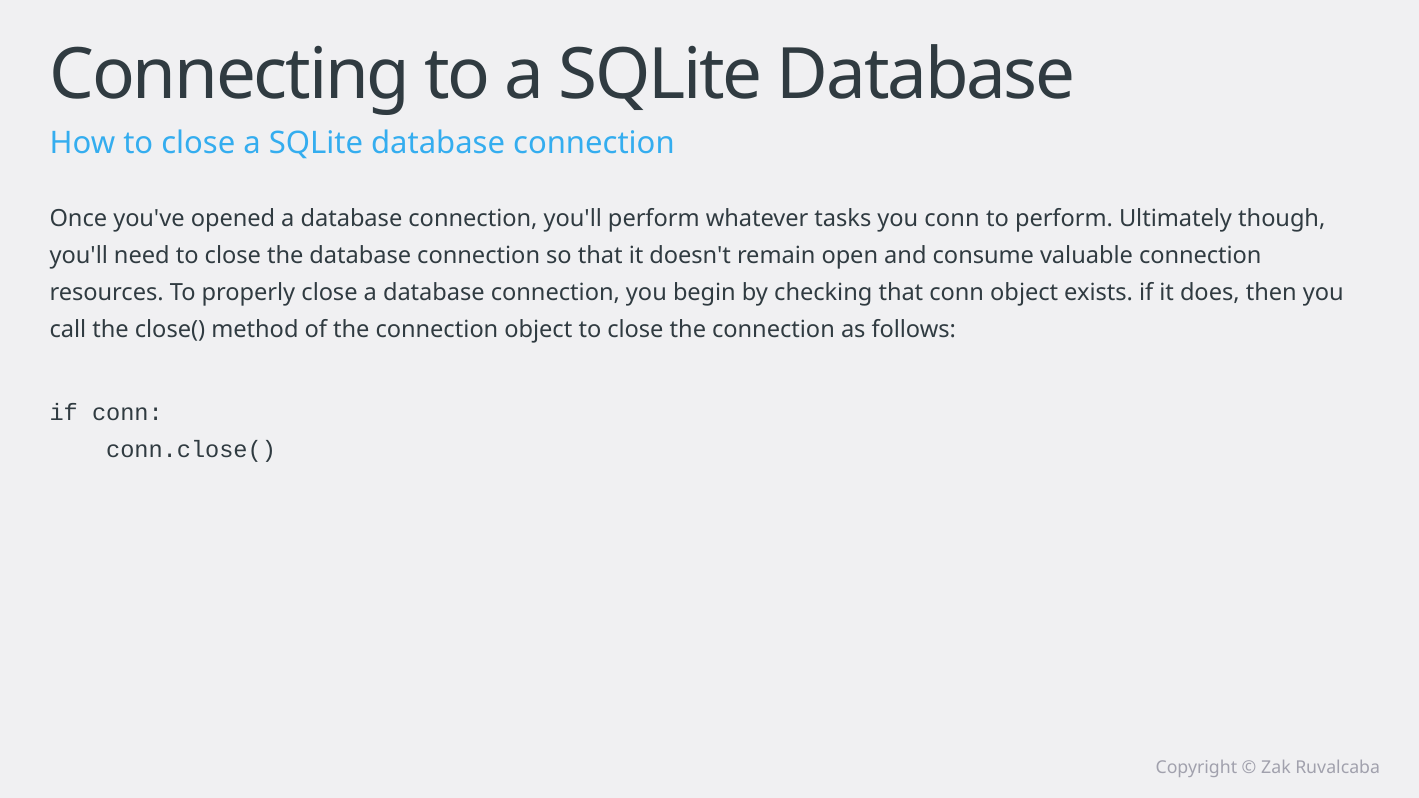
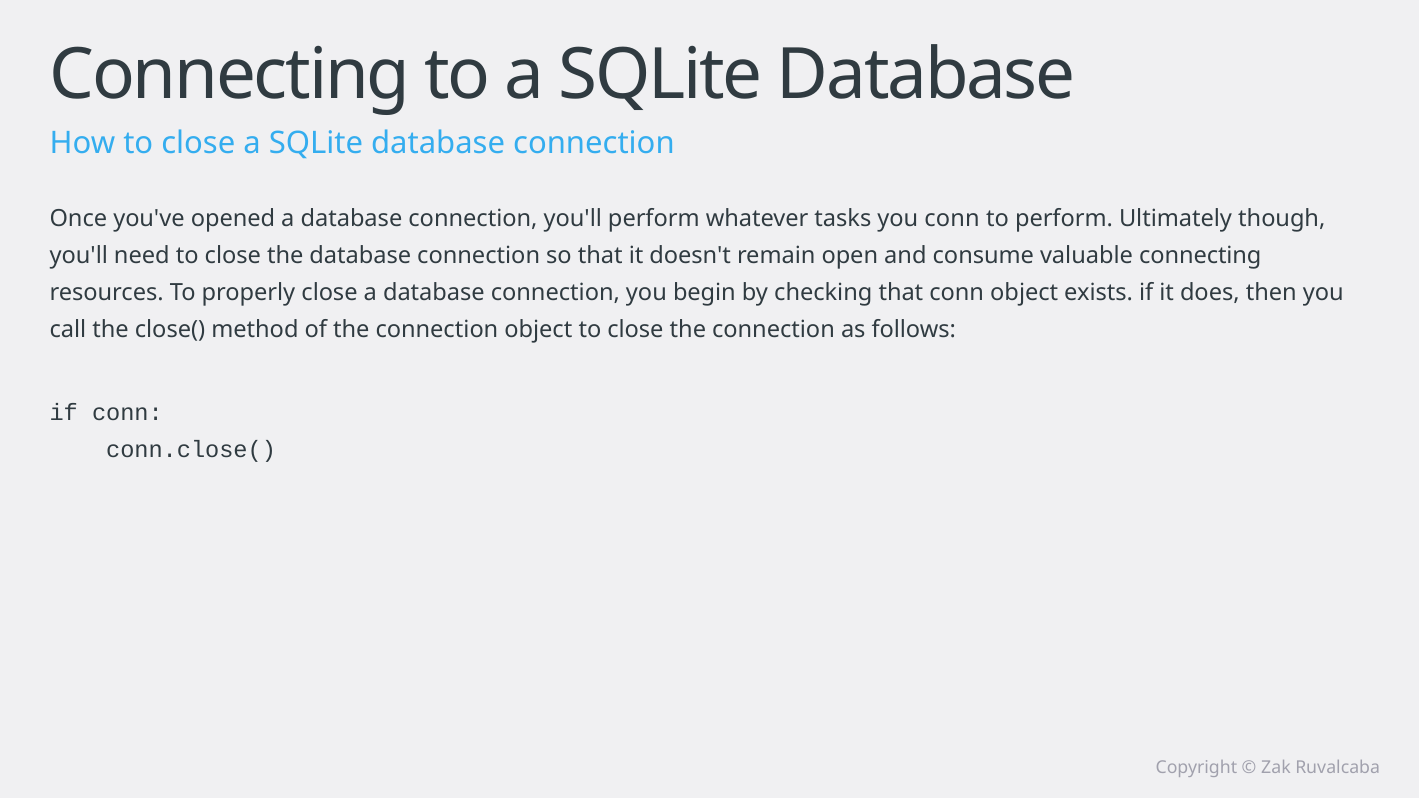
valuable connection: connection -> connecting
